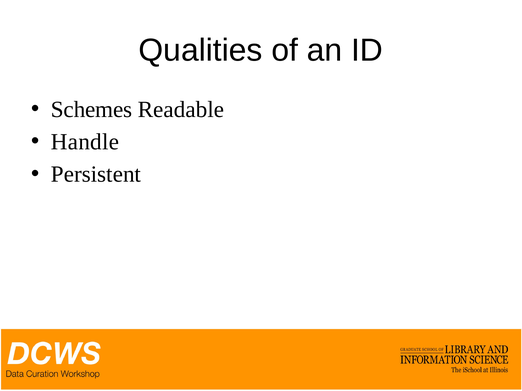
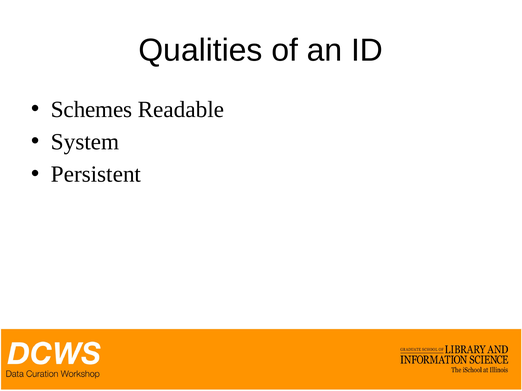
Handle: Handle -> System
